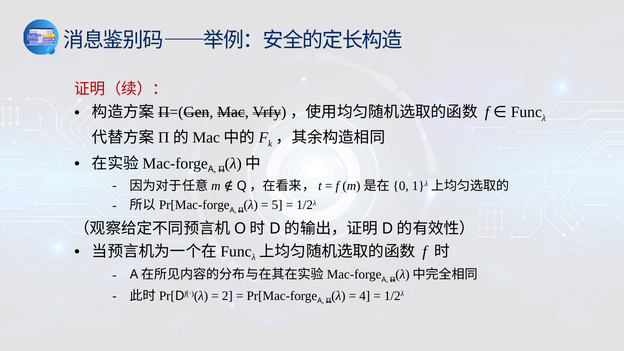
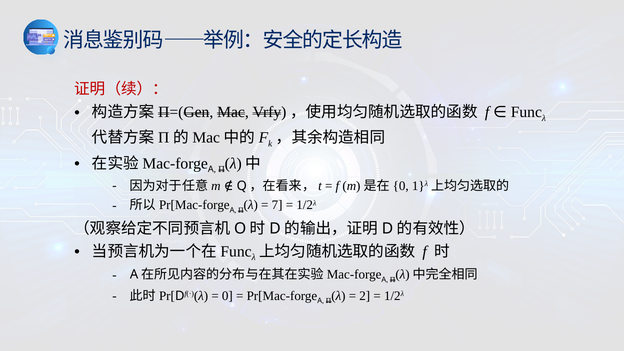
5: 5 -> 7
2: 2 -> 0
4: 4 -> 2
